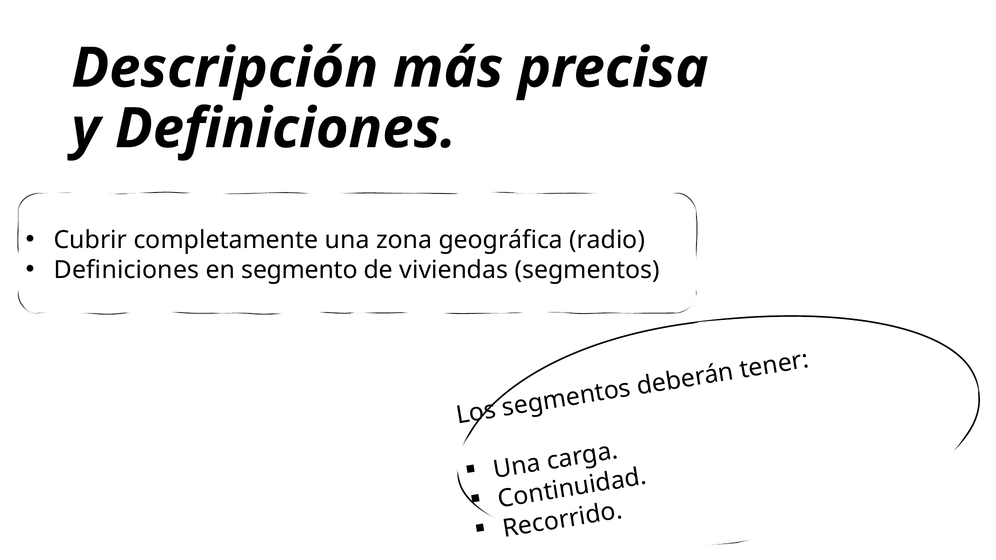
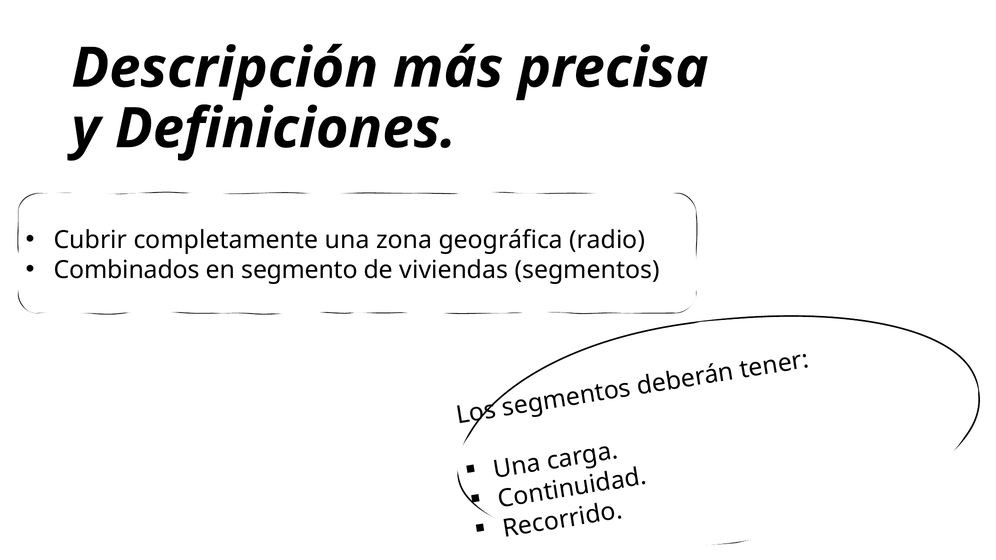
Definiciones at (126, 270): Definiciones -> Combinados
